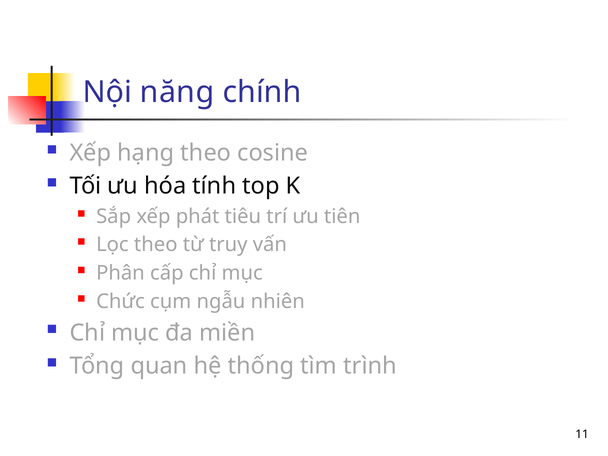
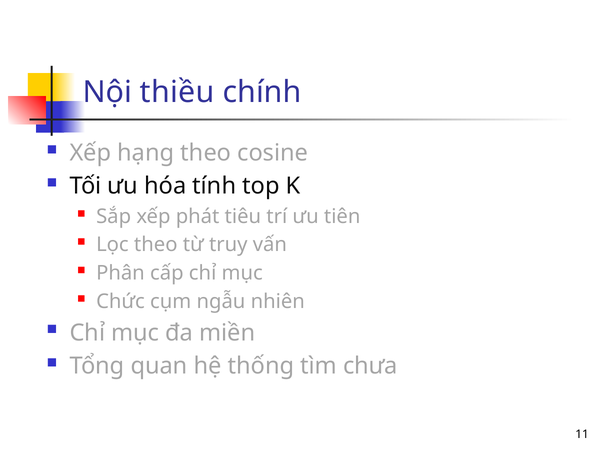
năng: năng -> thiều
trình: trình -> chưa
